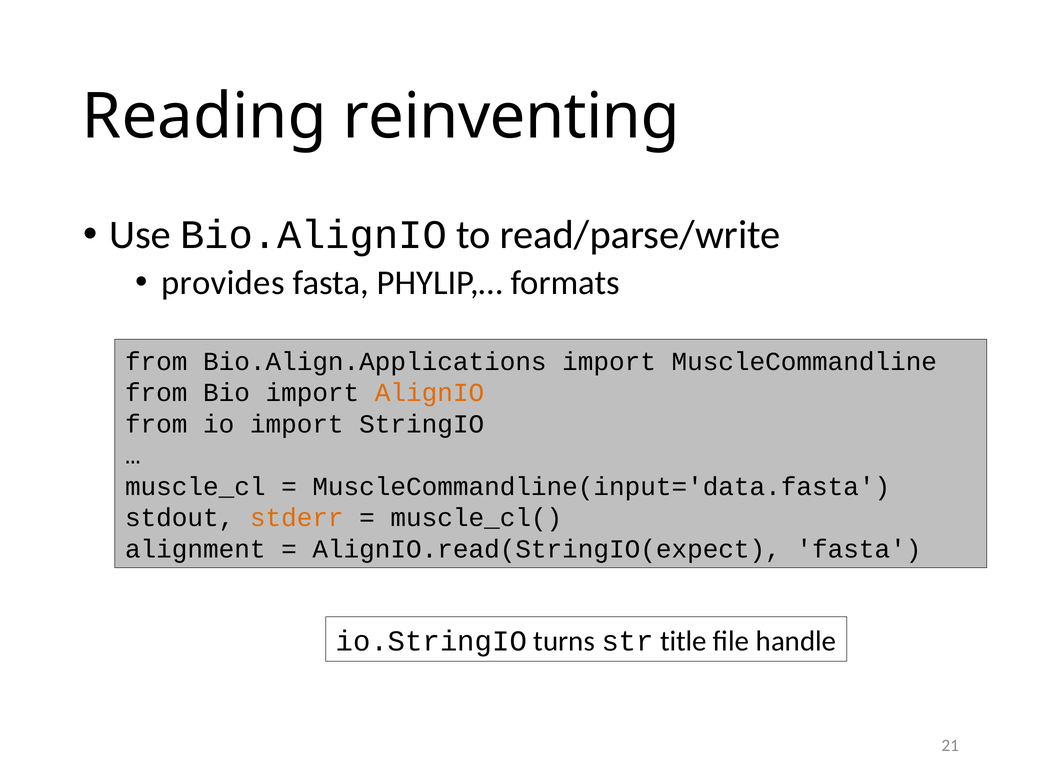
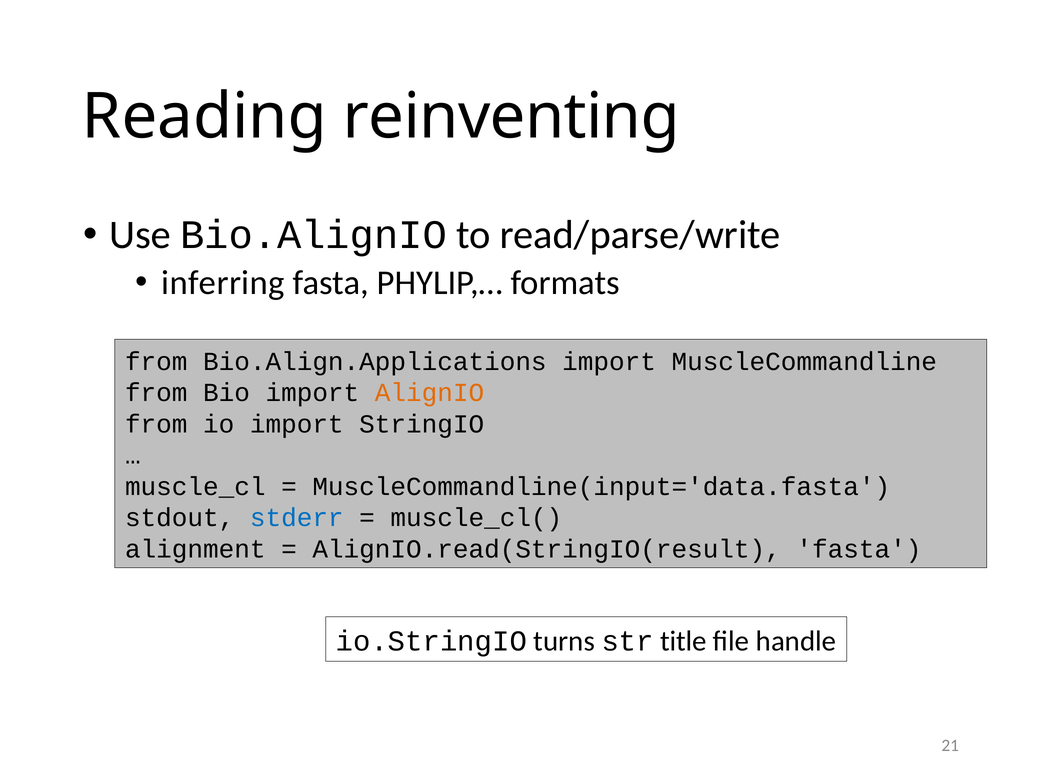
provides: provides -> inferring
stderr colour: orange -> blue
AlignIO.read(StringIO(expect: AlignIO.read(StringIO(expect -> AlignIO.read(StringIO(result
